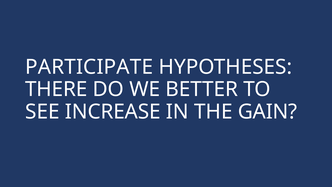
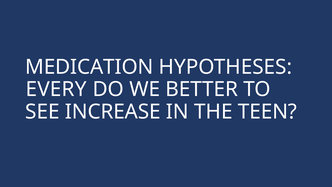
PARTICIPATE: PARTICIPATE -> MEDICATION
THERE: THERE -> EVERY
GAIN: GAIN -> TEEN
